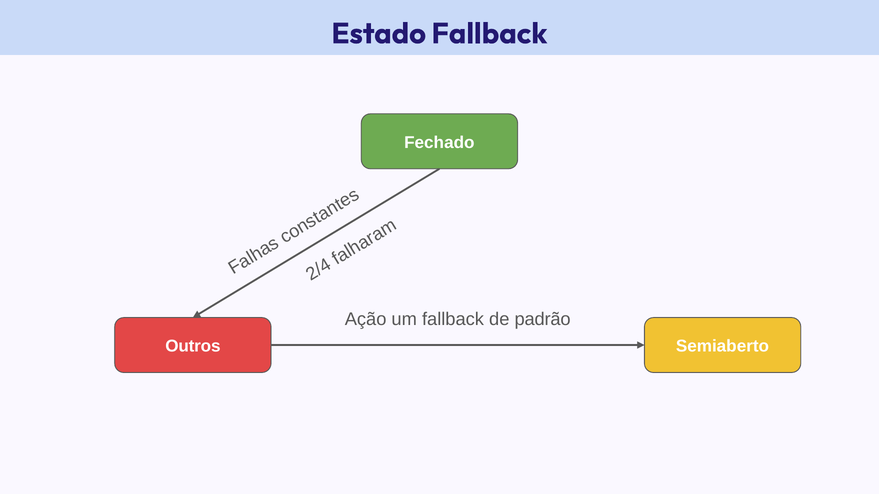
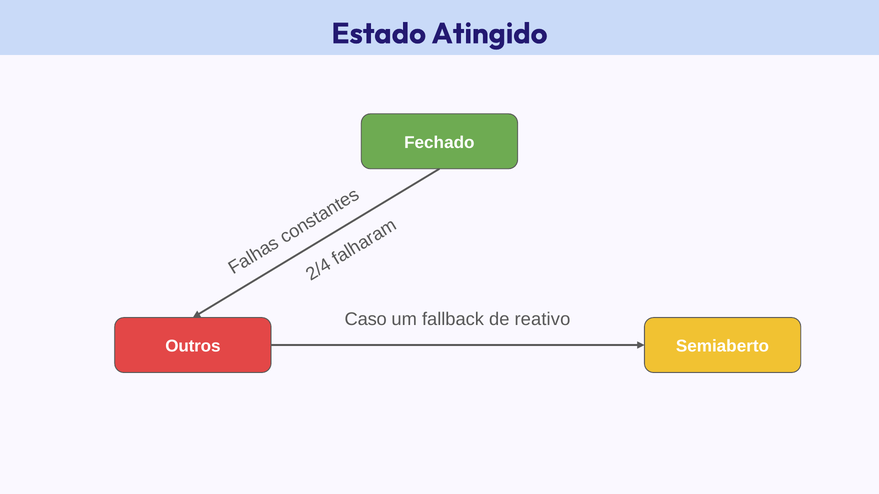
Estado Fallback: Fallback -> Atingido
Ação: Ação -> Caso
padrão: padrão -> reativo
